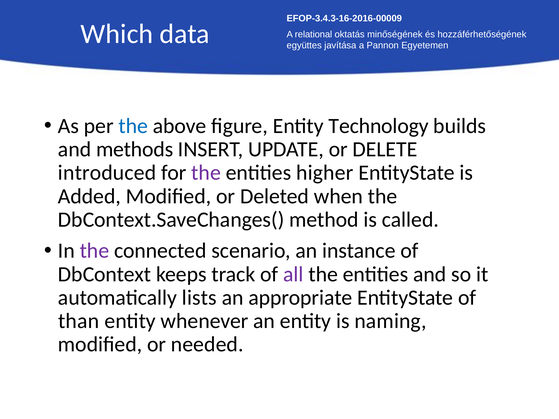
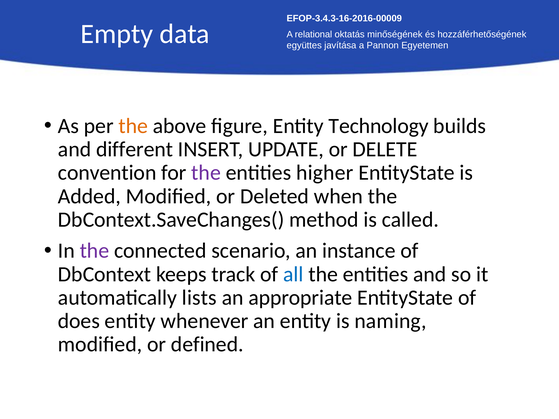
Which: Which -> Empty
the at (133, 126) colour: blue -> orange
methods: methods -> different
introduced: introduced -> convention
all colour: purple -> blue
than: than -> does
needed: needed -> defined
